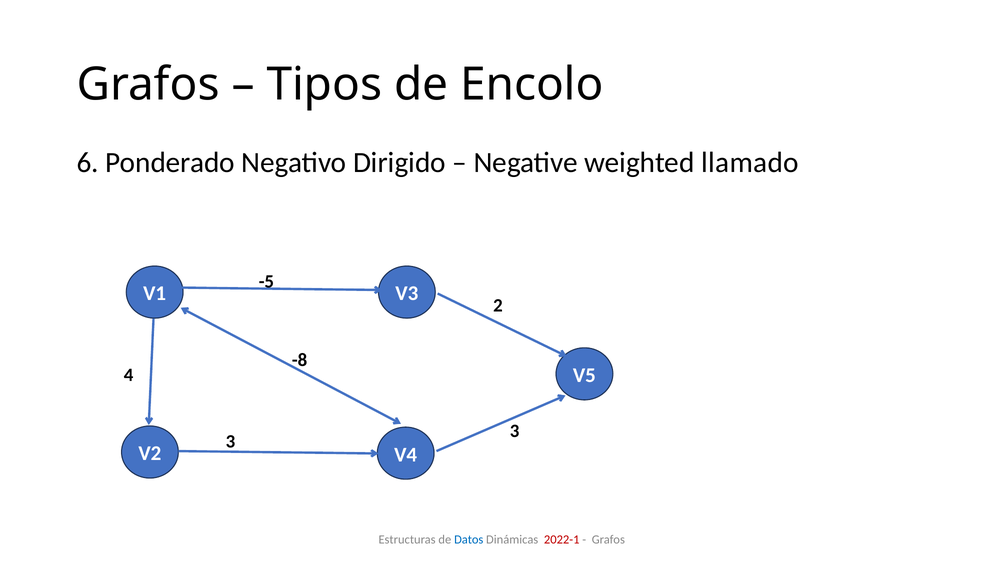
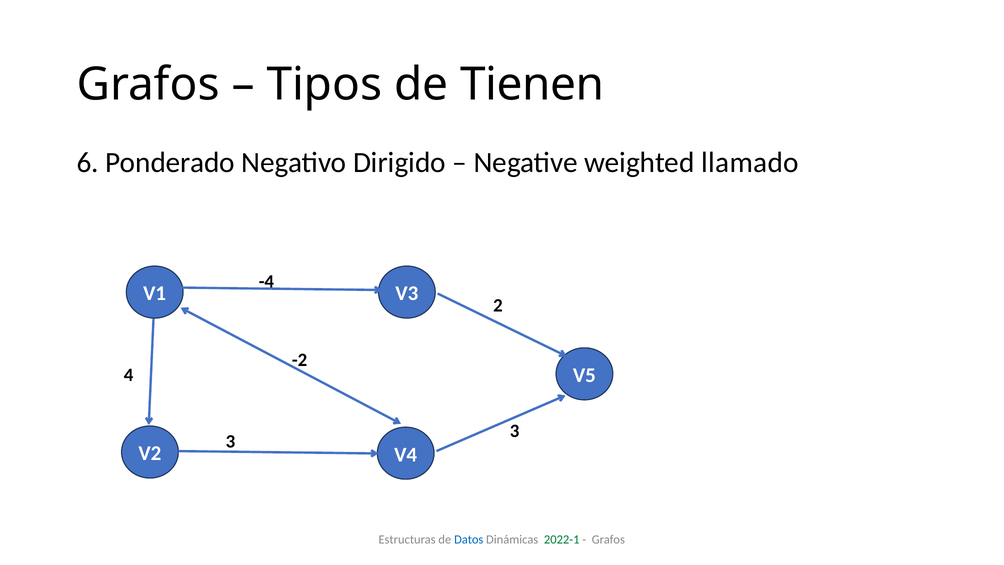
Encolo: Encolo -> Tienen
-5: -5 -> -4
-8: -8 -> -2
2022-1 colour: red -> green
